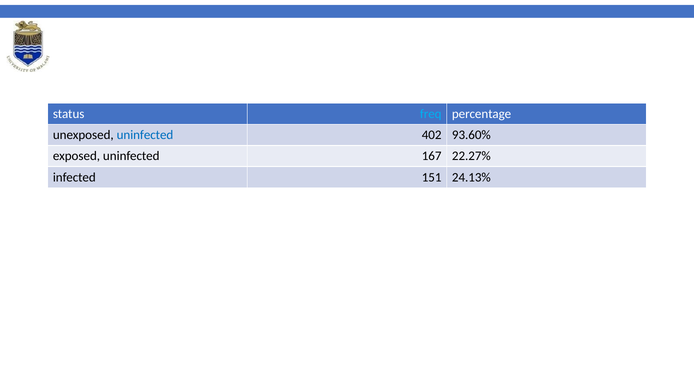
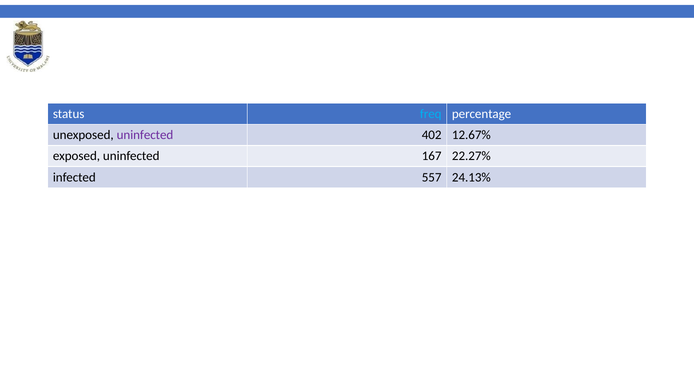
uninfected at (145, 135) colour: blue -> purple
93.60%: 93.60% -> 12.67%
151: 151 -> 557
